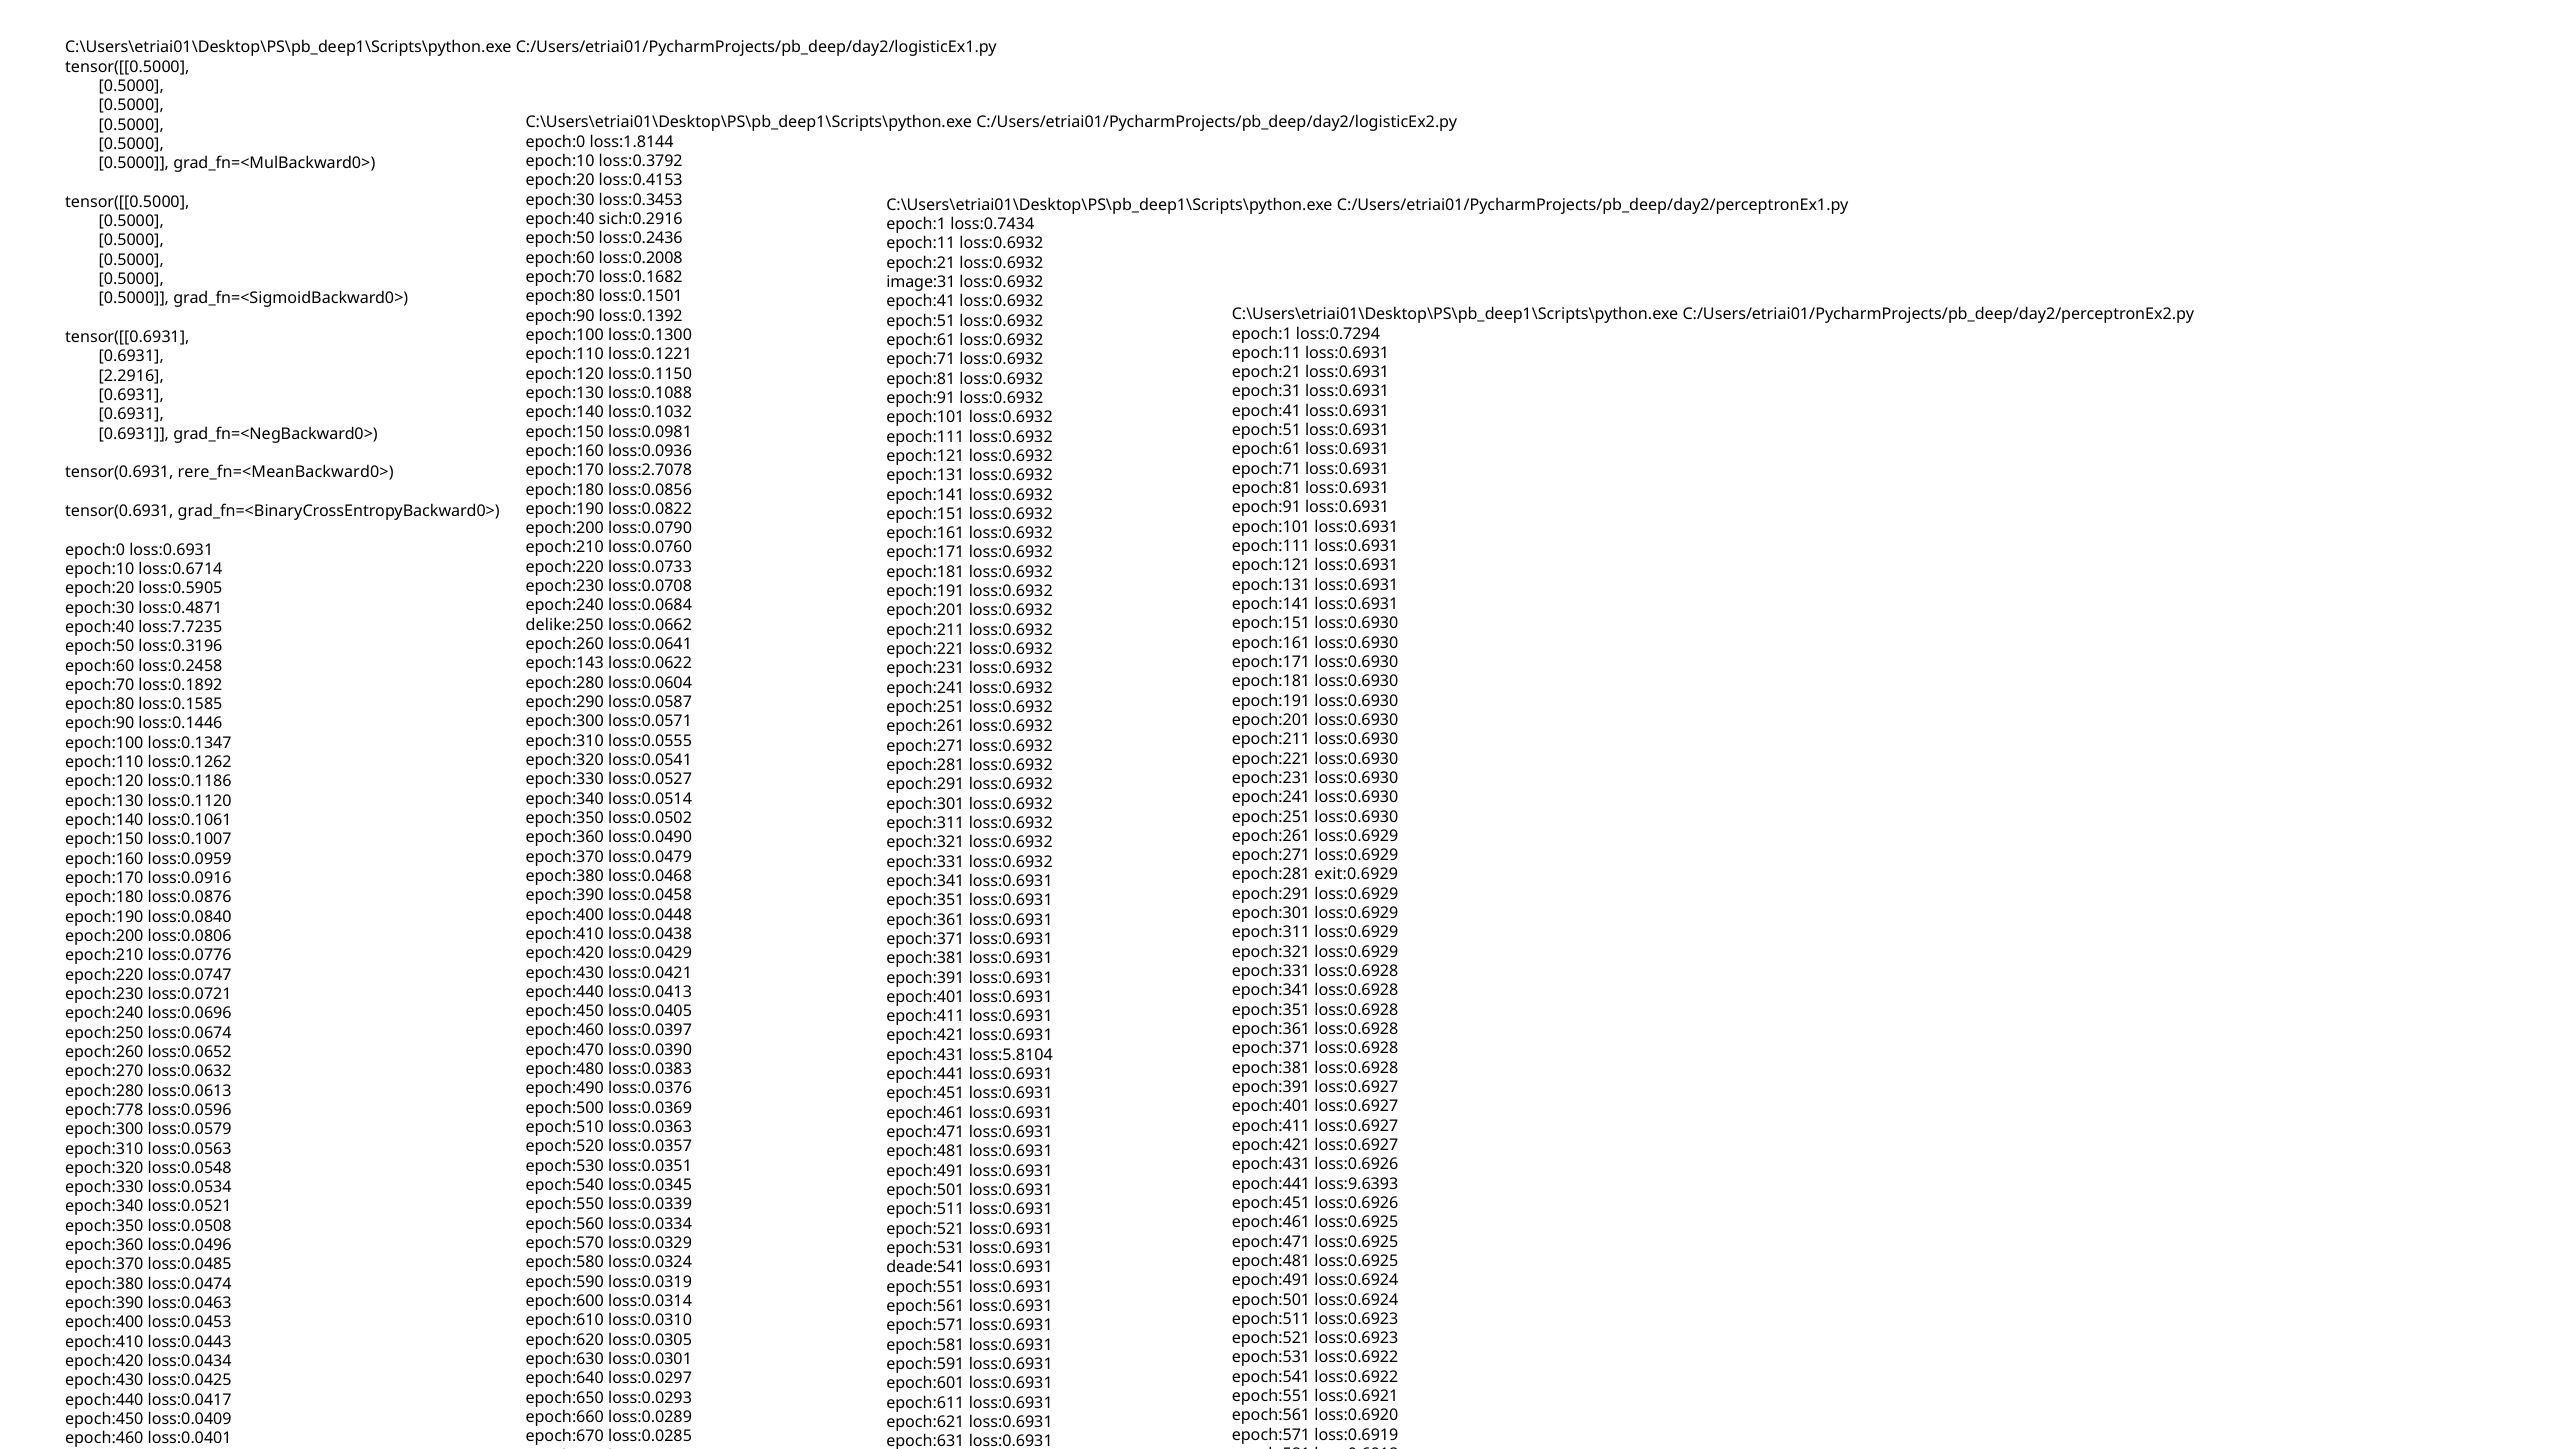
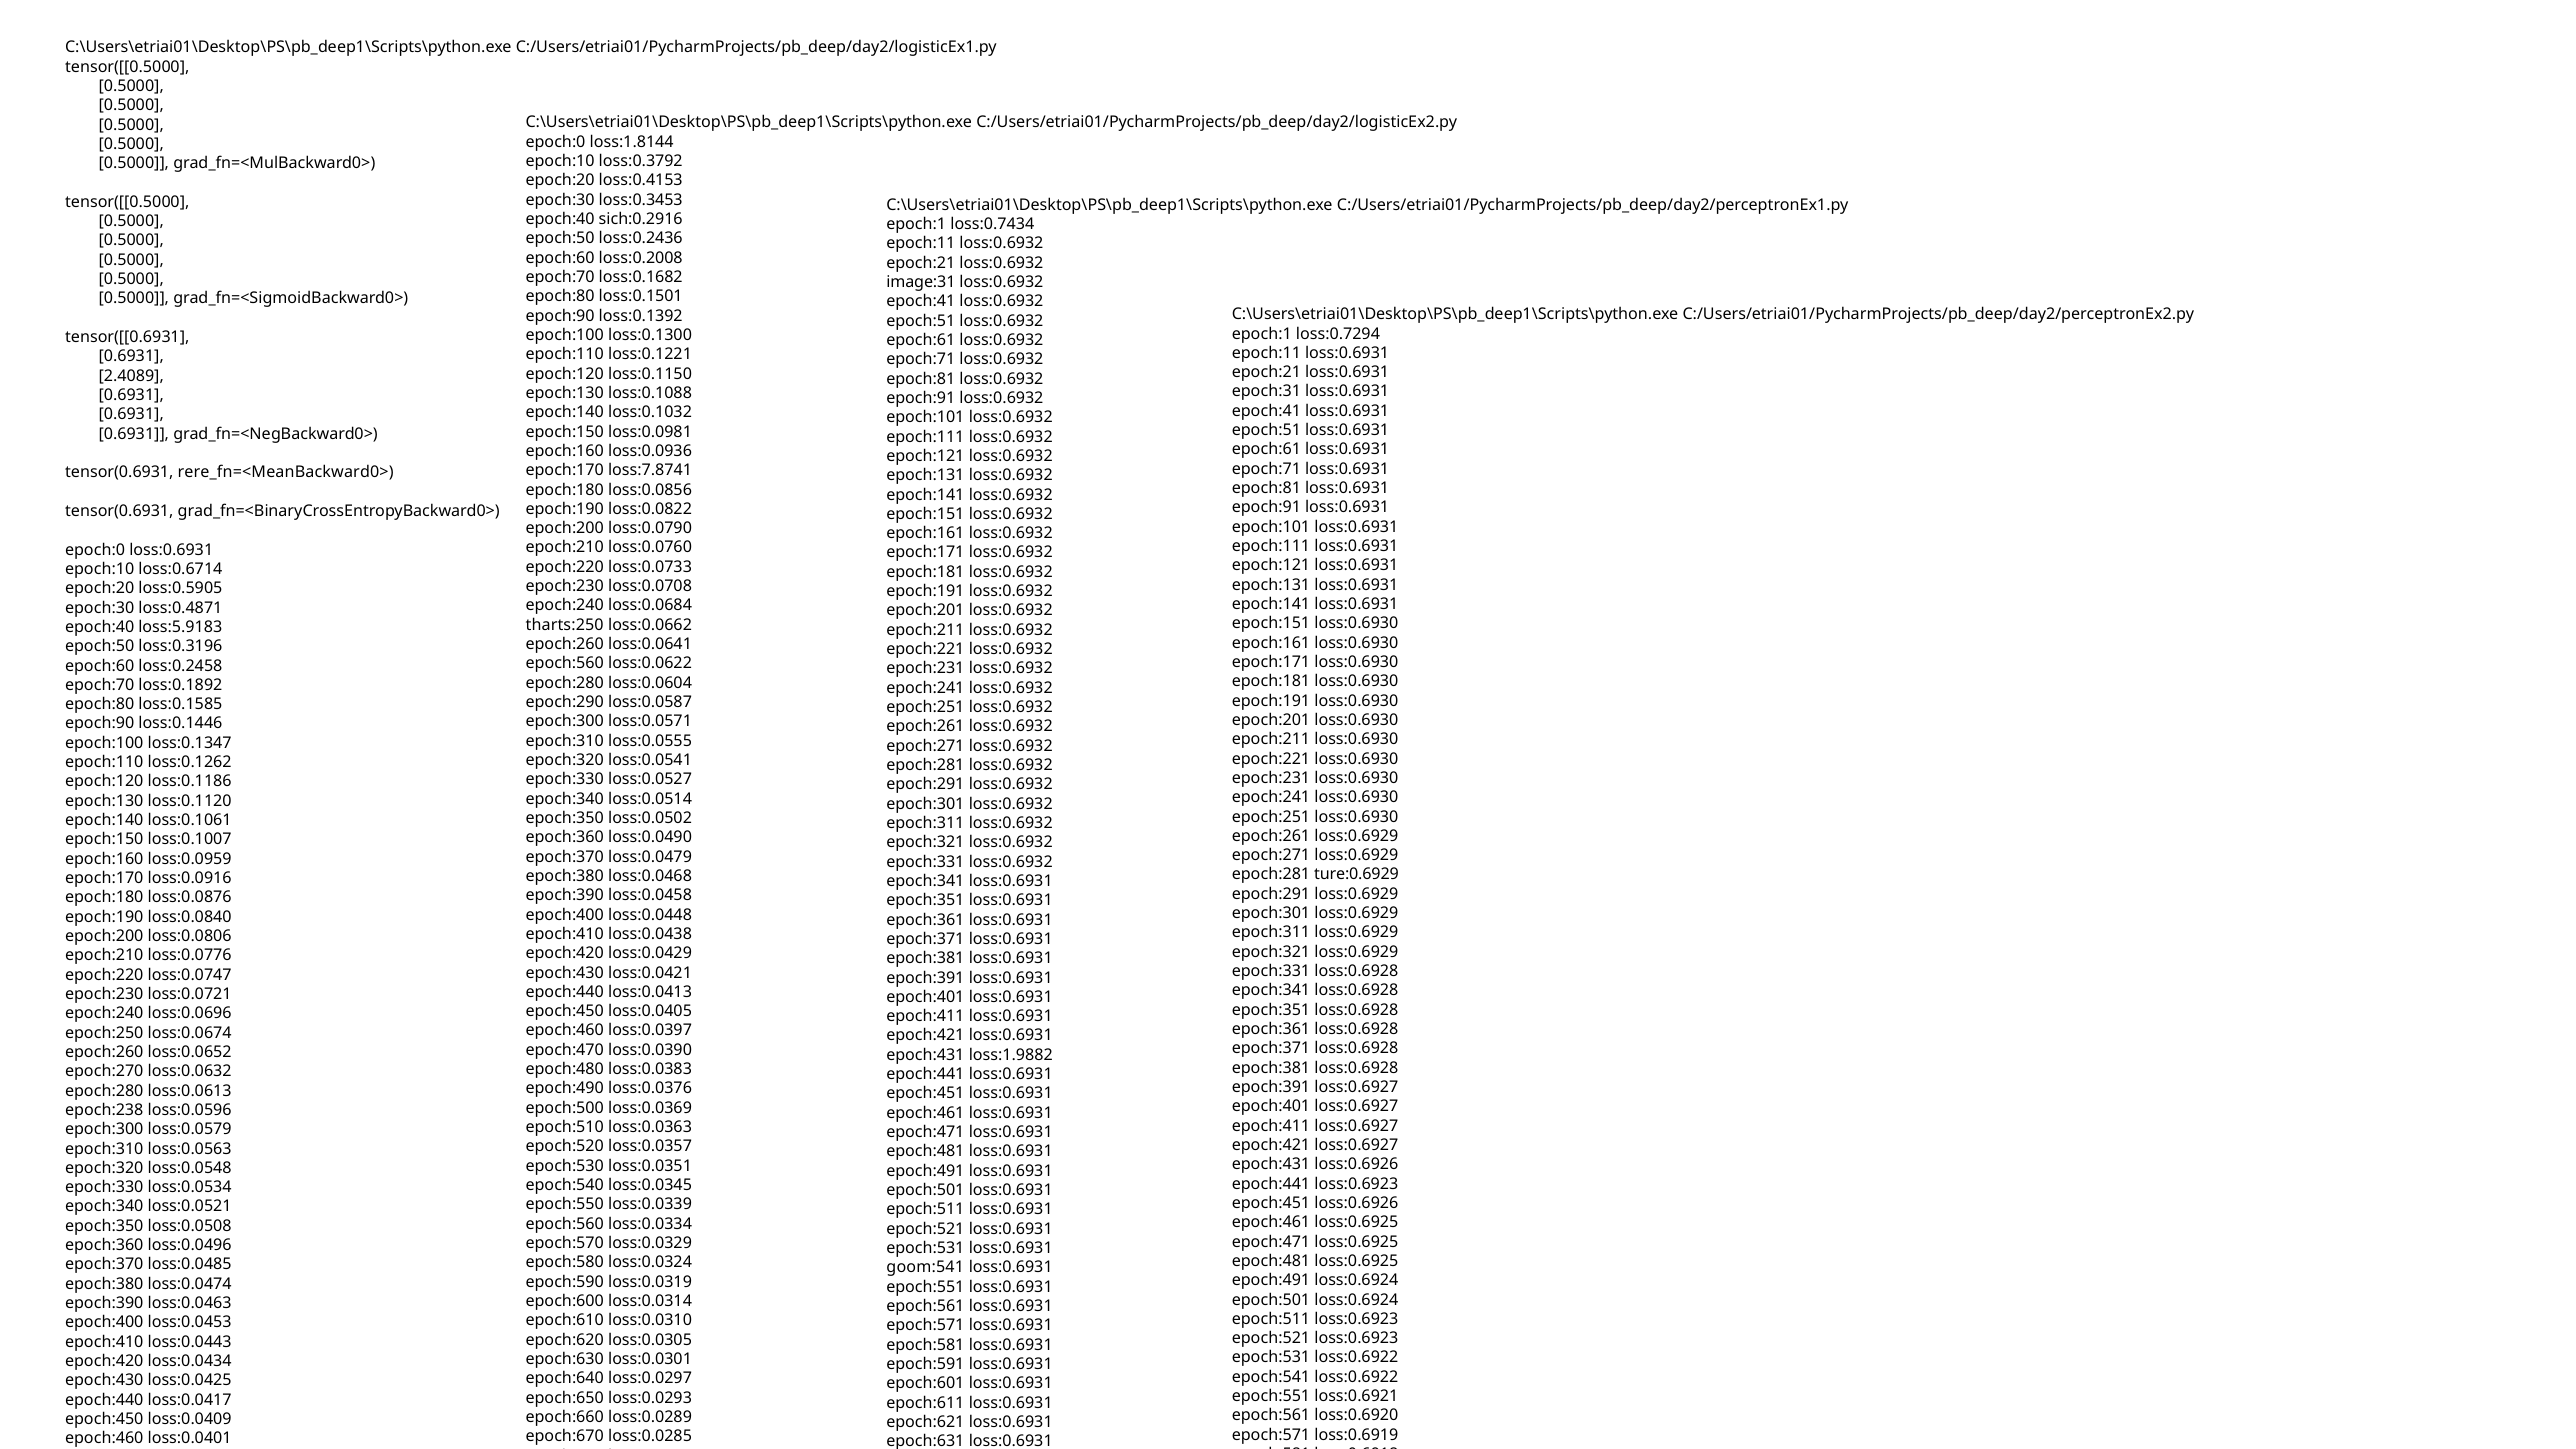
2.2916: 2.2916 -> 2.4089
loss:2.7078: loss:2.7078 -> loss:7.8741
delike:250: delike:250 -> tharts:250
loss:7.7235: loss:7.7235 -> loss:5.9183
epoch:143 at (565, 664): epoch:143 -> epoch:560
exit:0.6929: exit:0.6929 -> ture:0.6929
loss:5.8104: loss:5.8104 -> loss:1.9882
epoch:778: epoch:778 -> epoch:238
epoch:441 loss:9.6393: loss:9.6393 -> loss:0.6923
deade:541: deade:541 -> goom:541
